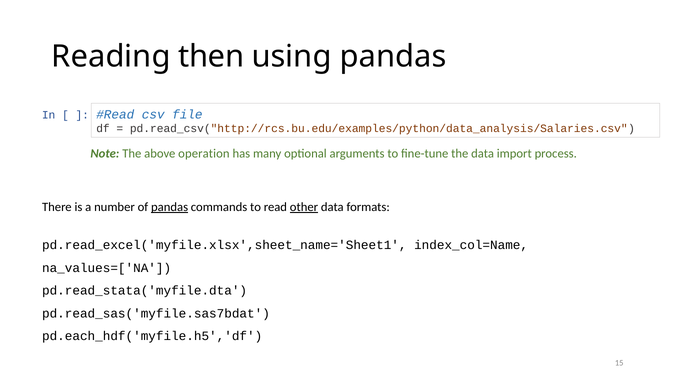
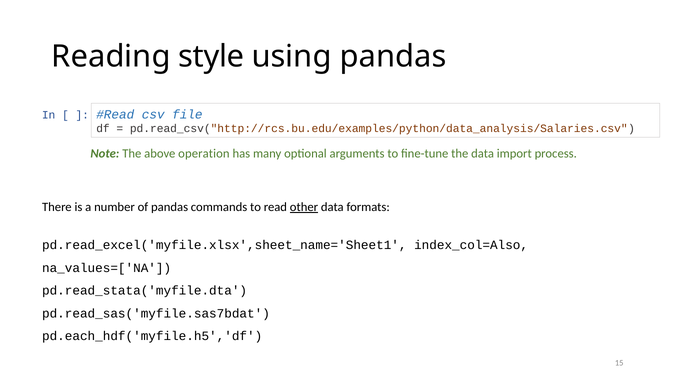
then: then -> style
pandas at (170, 207) underline: present -> none
index_col=Name: index_col=Name -> index_col=Also
